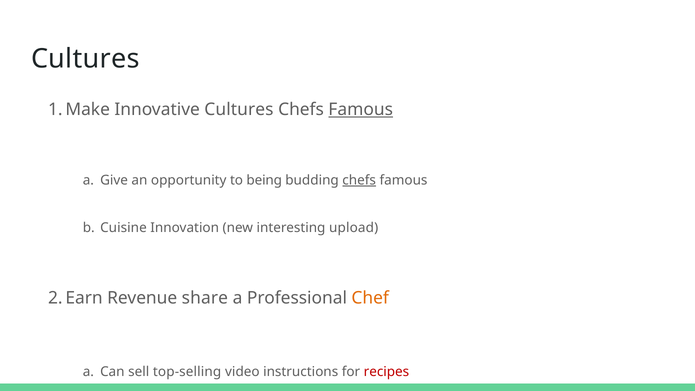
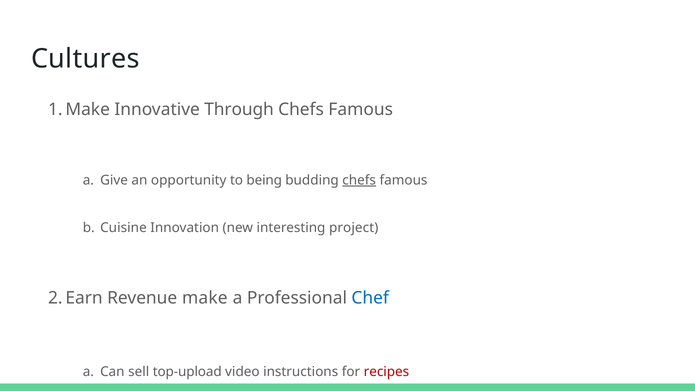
Innovative Cultures: Cultures -> Through
Famous at (361, 109) underline: present -> none
upload: upload -> project
share: share -> make
Chef at (370, 298) colour: orange -> blue
top-selling: top-selling -> top-upload
